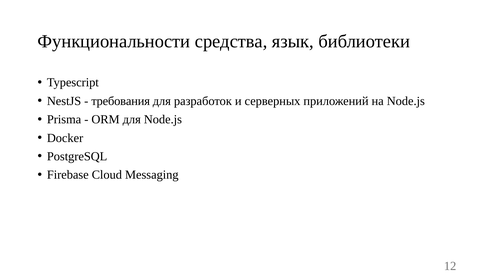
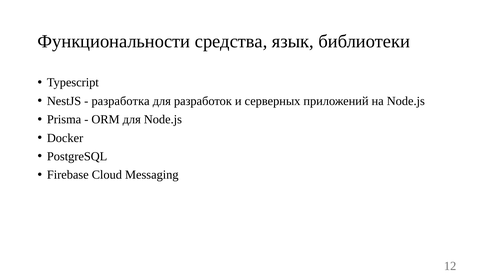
требования: требования -> разработка
